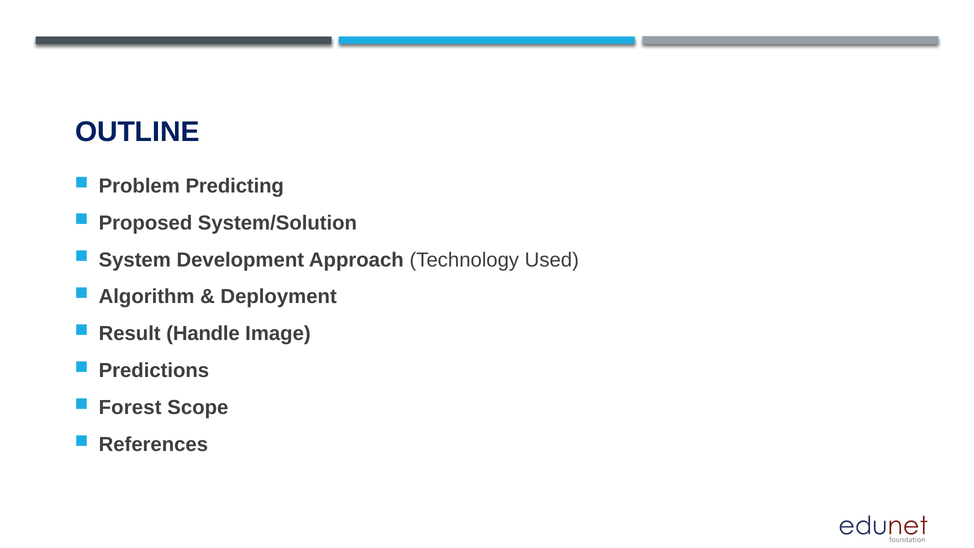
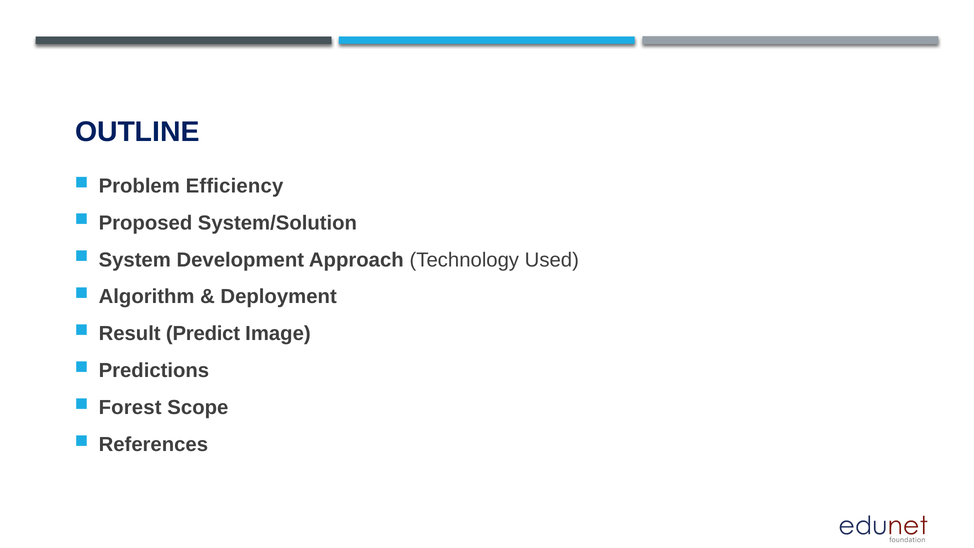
Predicting: Predicting -> Efficiency
Handle: Handle -> Predict
